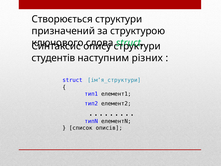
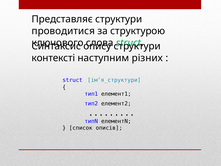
Створюється: Створюється -> Представляє
призначений: призначений -> проводитися
студентів: студентів -> контексті
